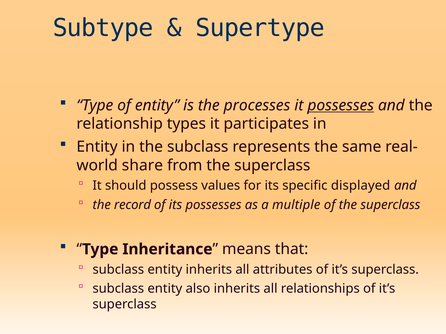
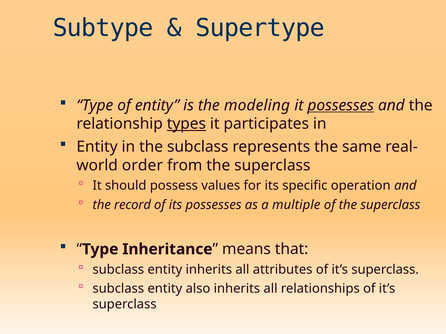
processes: processes -> modeling
types underline: none -> present
share: share -> order
displayed: displayed -> operation
